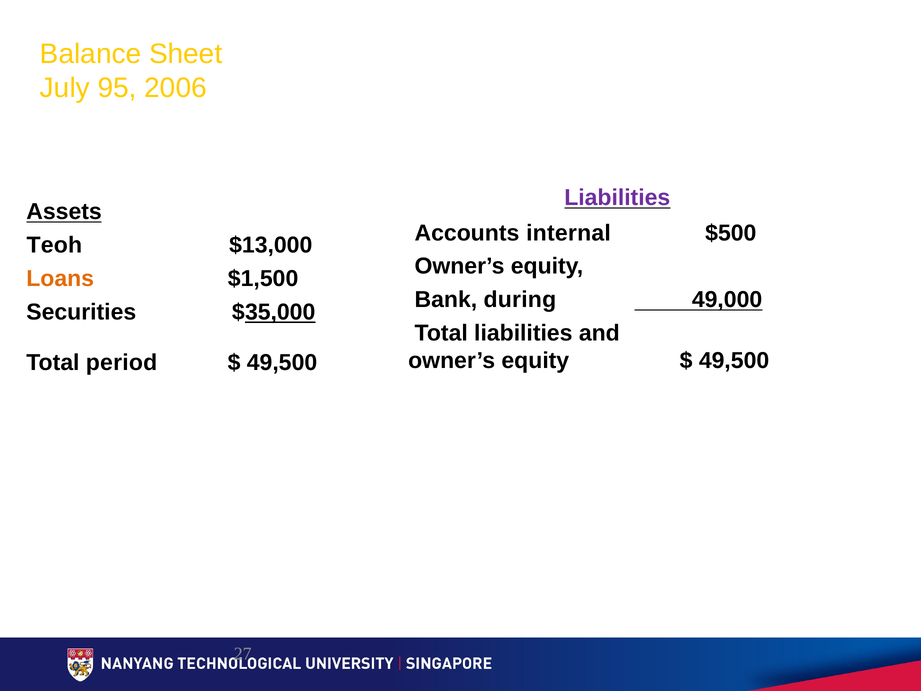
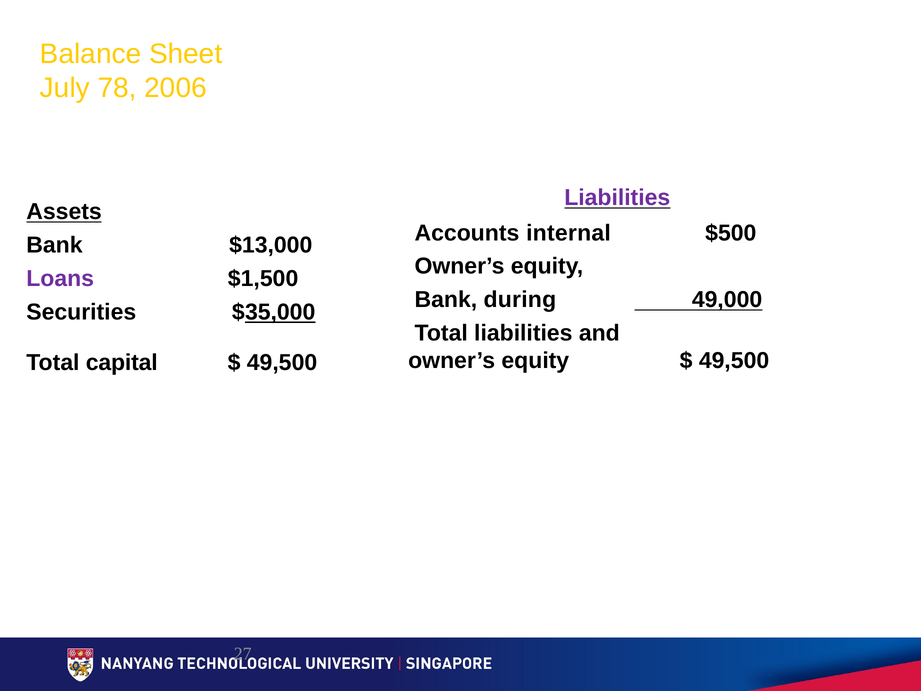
95: 95 -> 78
Teoh at (54, 245): Teoh -> Bank
Loans colour: orange -> purple
period: period -> capital
